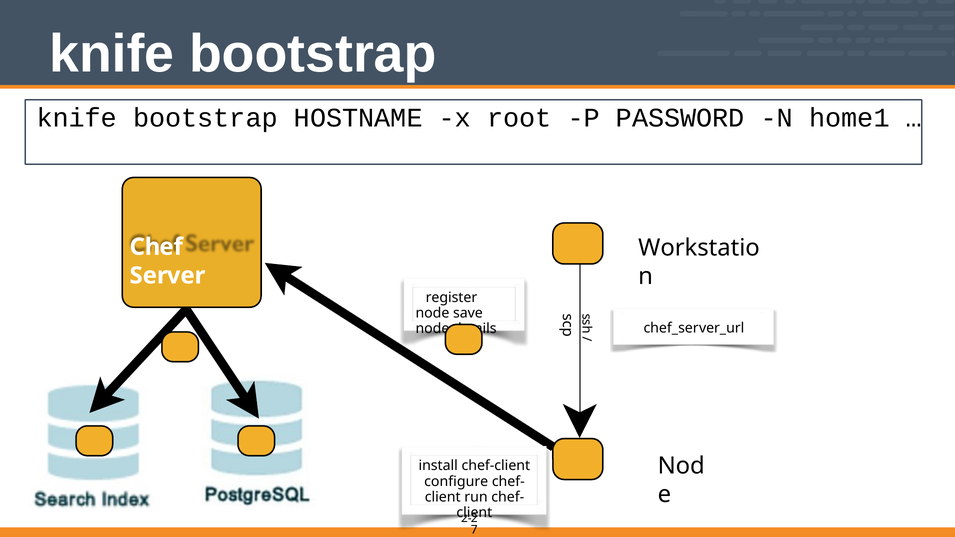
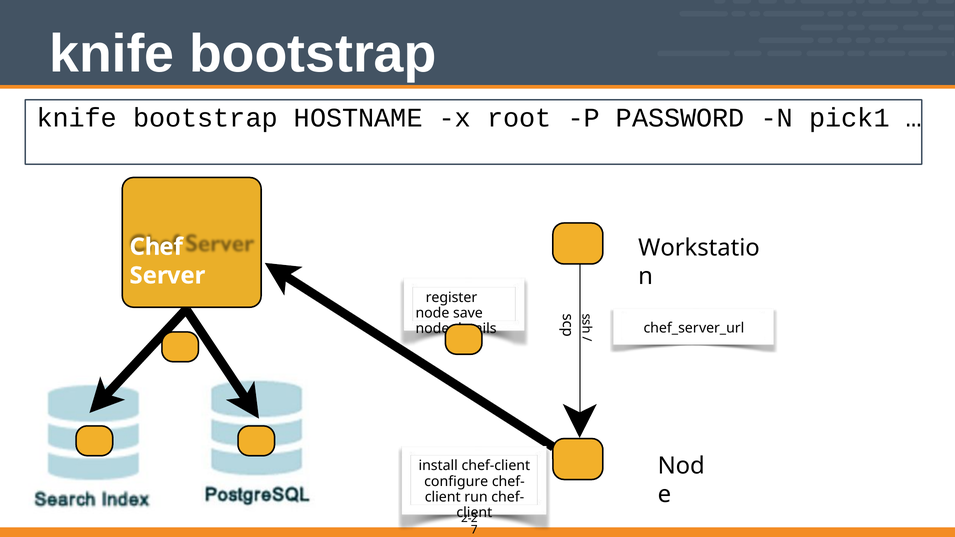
home1: home1 -> pick1
